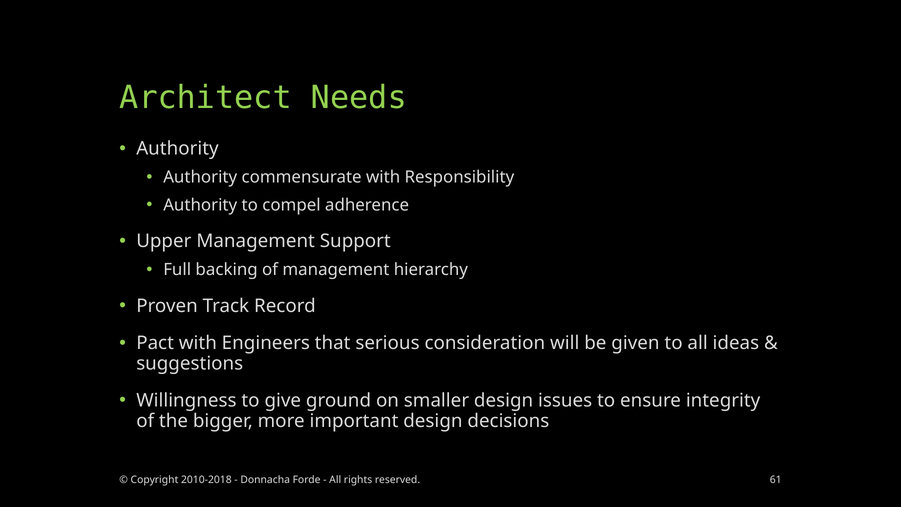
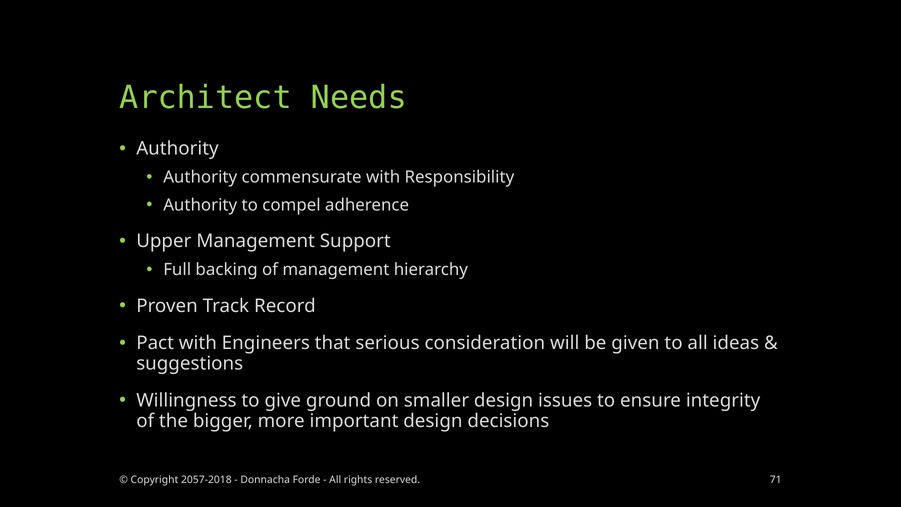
2010-2018: 2010-2018 -> 2057-2018
61: 61 -> 71
